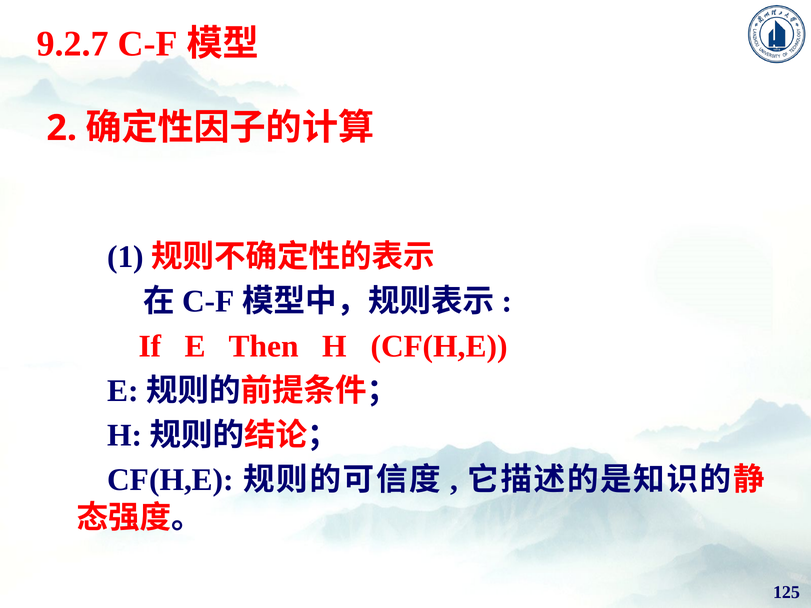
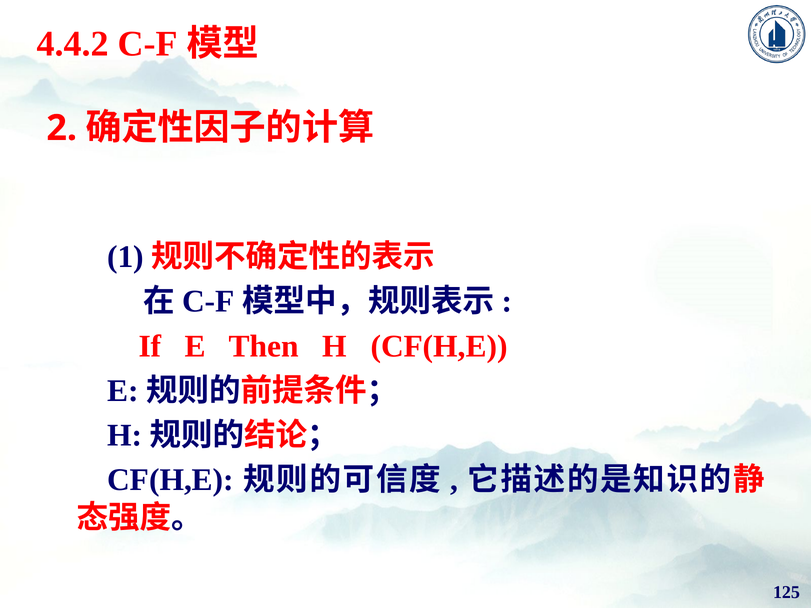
9.2.7: 9.2.7 -> 4.4.2
